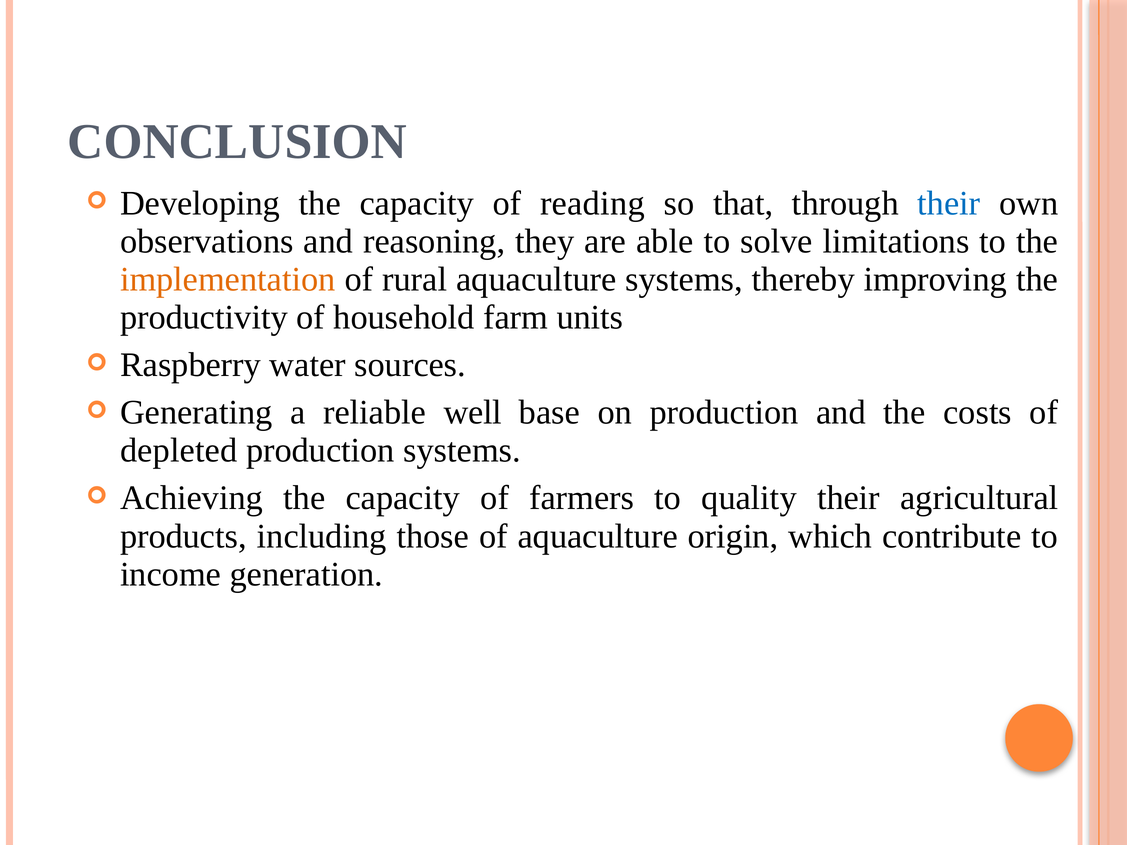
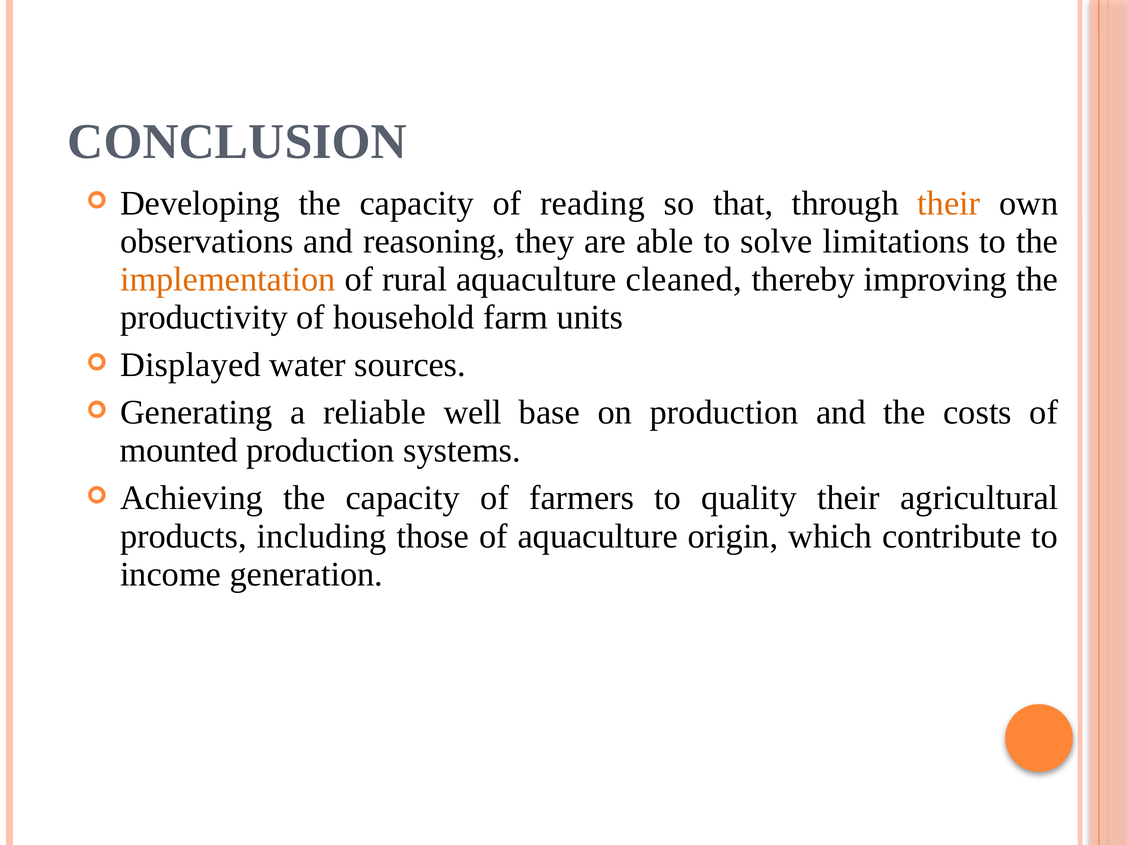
their at (949, 203) colour: blue -> orange
aquaculture systems: systems -> cleaned
Raspberry: Raspberry -> Displayed
depleted: depleted -> mounted
